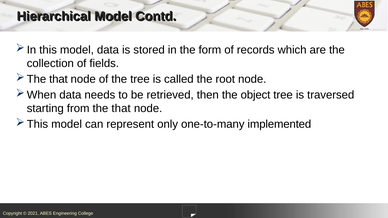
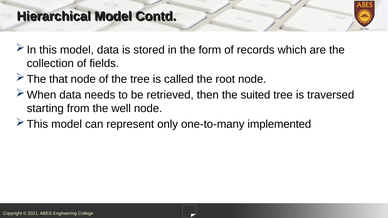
object: object -> suited
the that: that -> well
